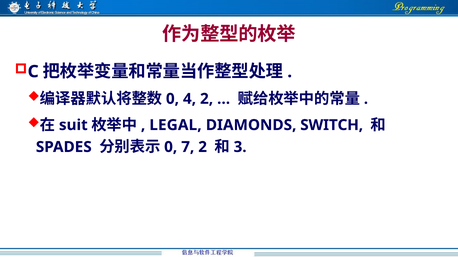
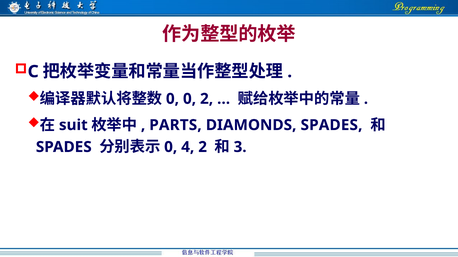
4 at (190, 99): 4 -> 0
LEGAL: LEGAL -> PARTS
DIAMONDS SWITCH: SWITCH -> SPADES
7: 7 -> 4
